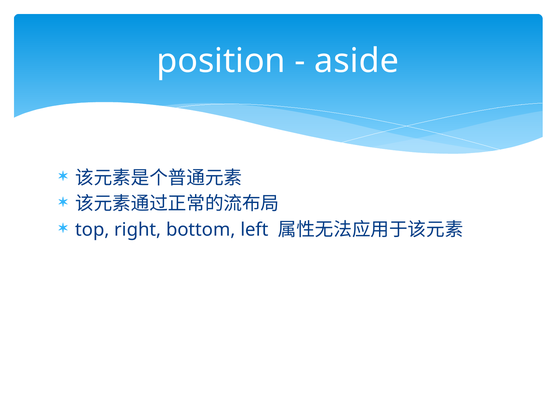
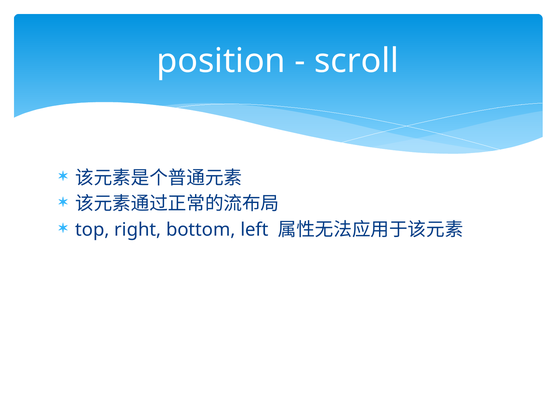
aside: aside -> scroll
